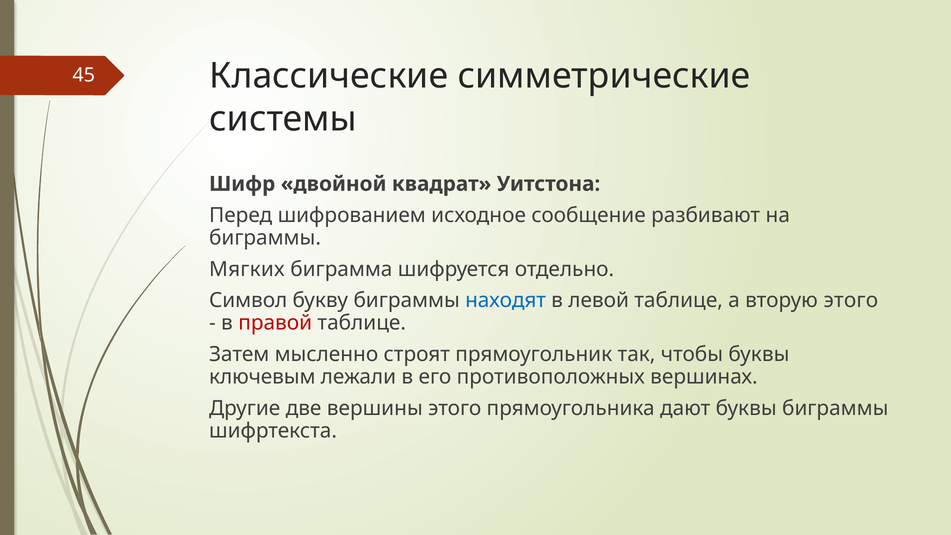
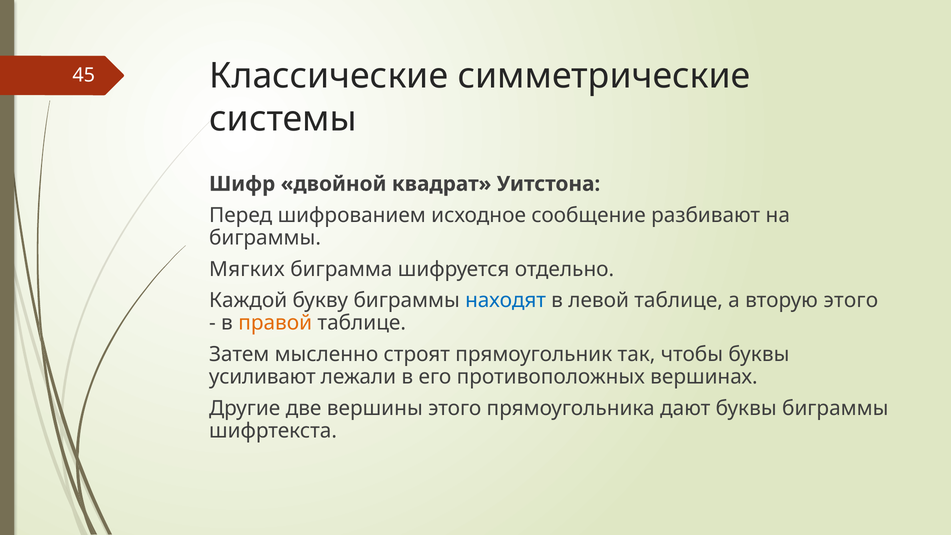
Символ: Символ -> Каждой
правой colour: red -> orange
ключевым: ключевым -> усиливают
